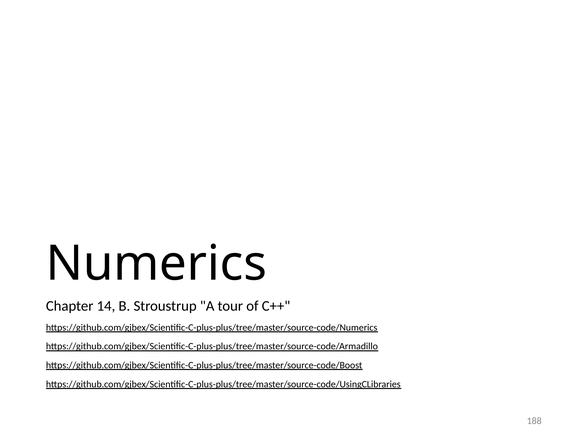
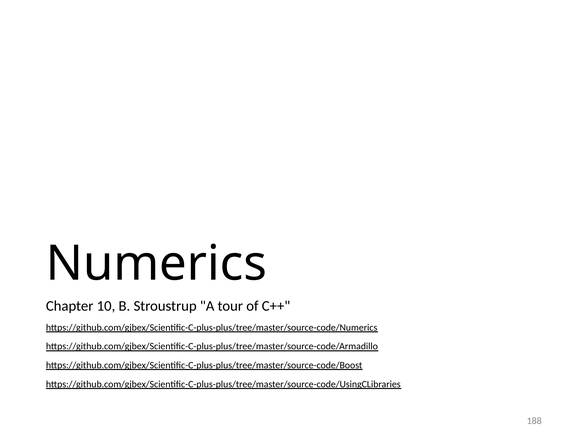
14: 14 -> 10
